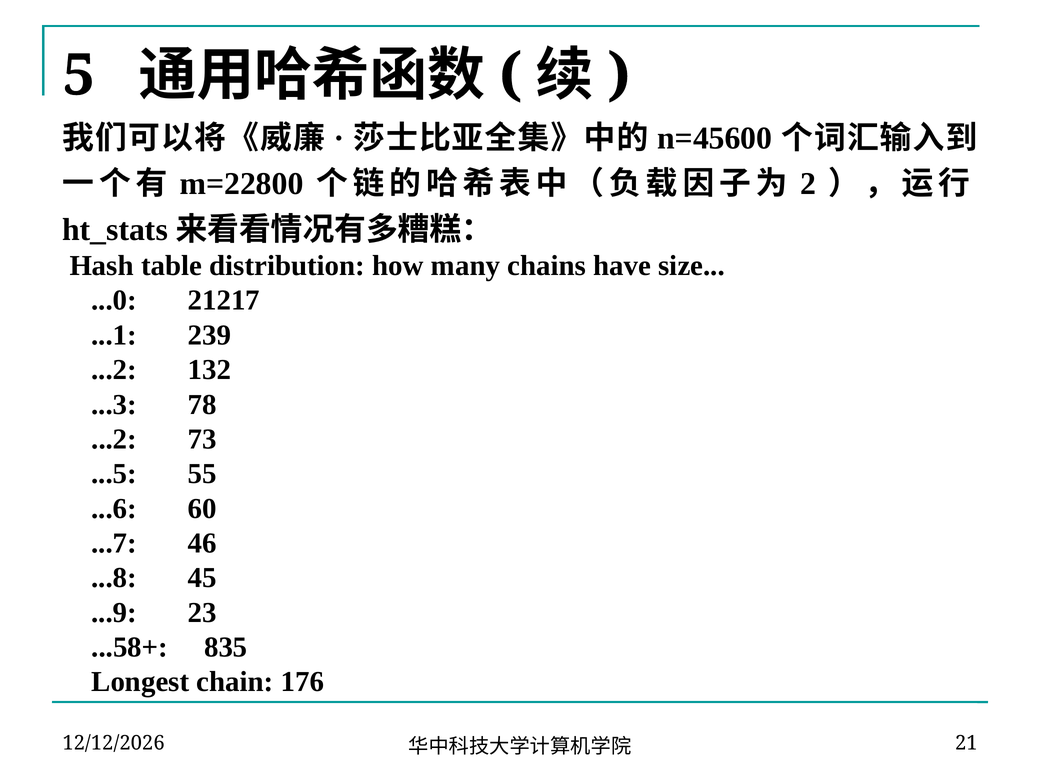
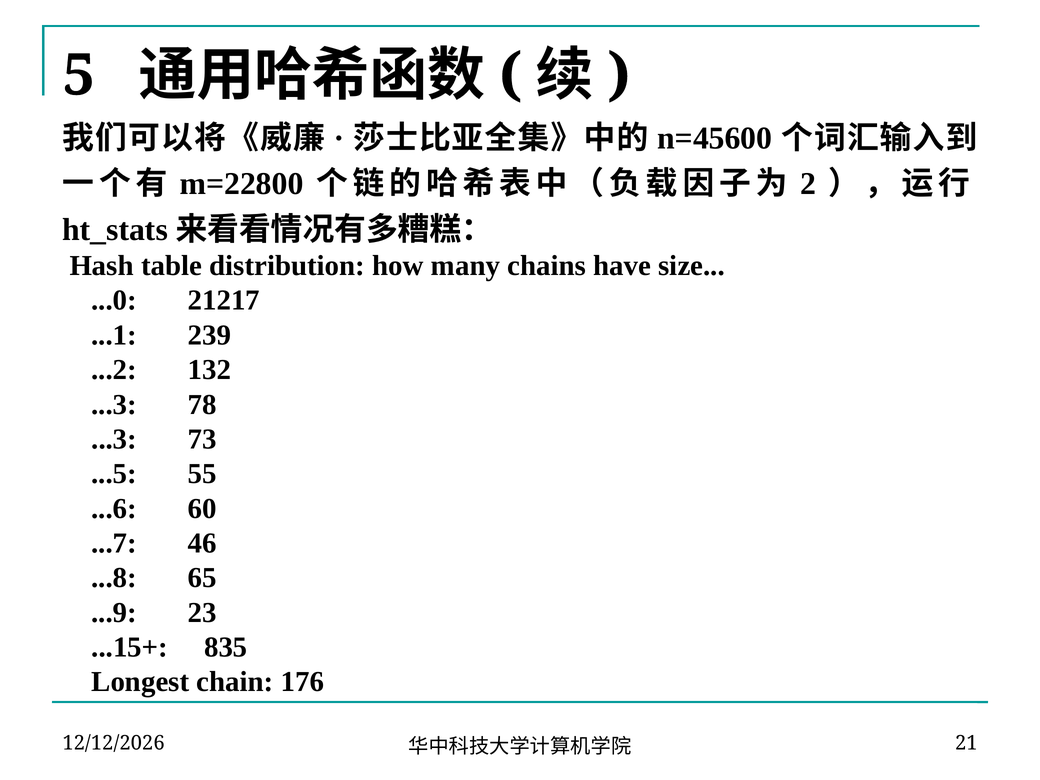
...2 at (114, 439): ...2 -> ...3
45: 45 -> 65
...58+: ...58+ -> ...15+
